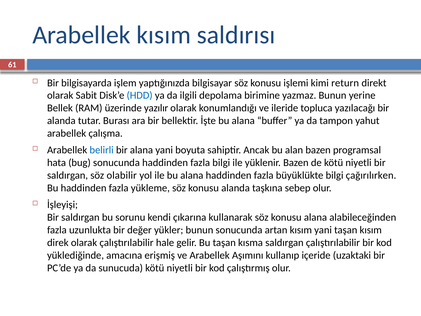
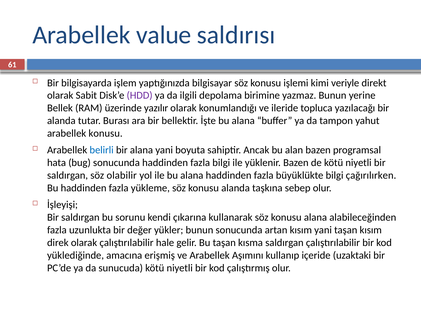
Arabellek kısım: kısım -> value
return: return -> veriyle
HDD colour: blue -> purple
arabellek çalışma: çalışma -> konusu
